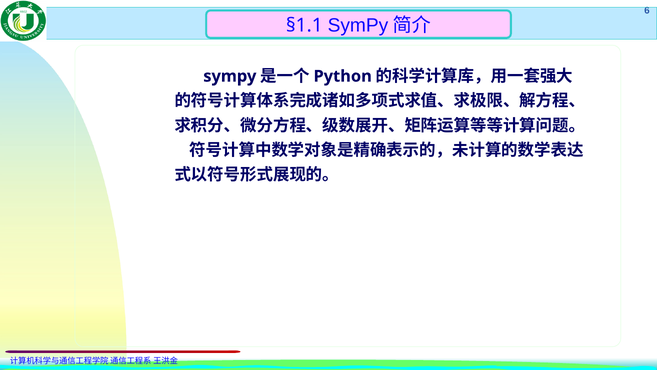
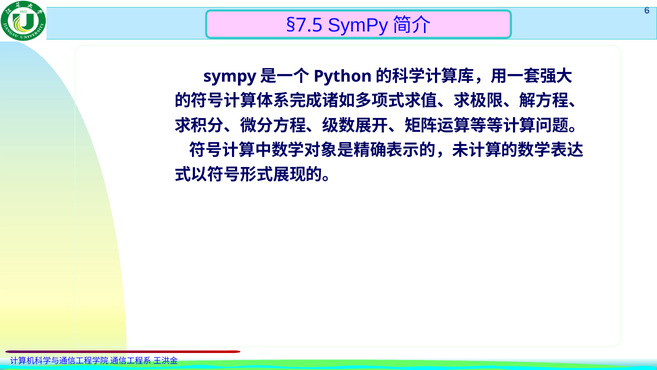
§1.1: §1.1 -> §7.5
